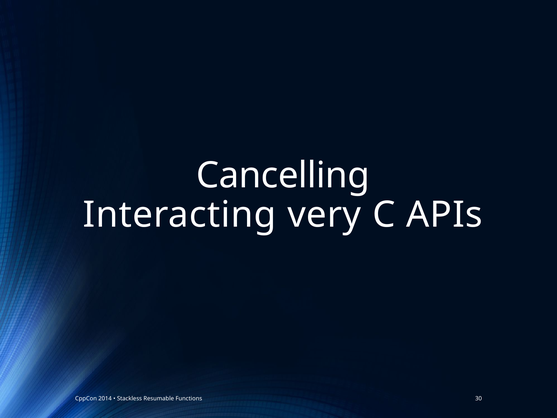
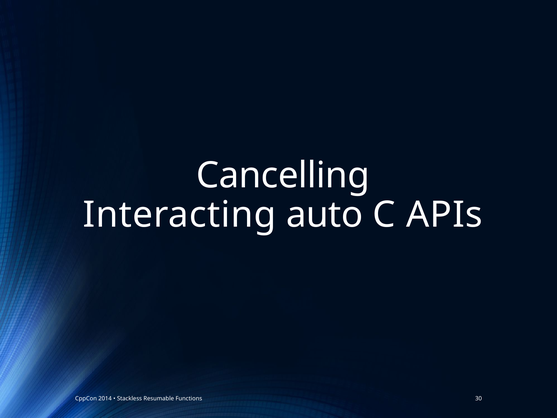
very: very -> auto
